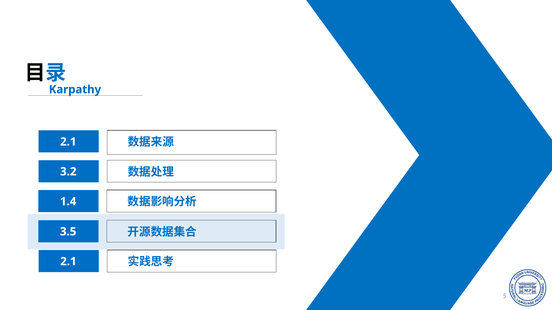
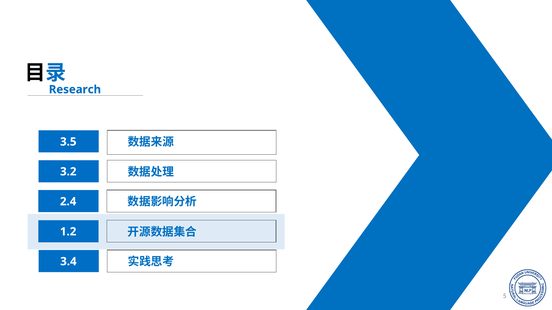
Karpathy: Karpathy -> Research
2.1 at (68, 142): 2.1 -> 3.5
1.4: 1.4 -> 2.4
3.5: 3.5 -> 1.2
2.1 at (68, 262): 2.1 -> 3.4
